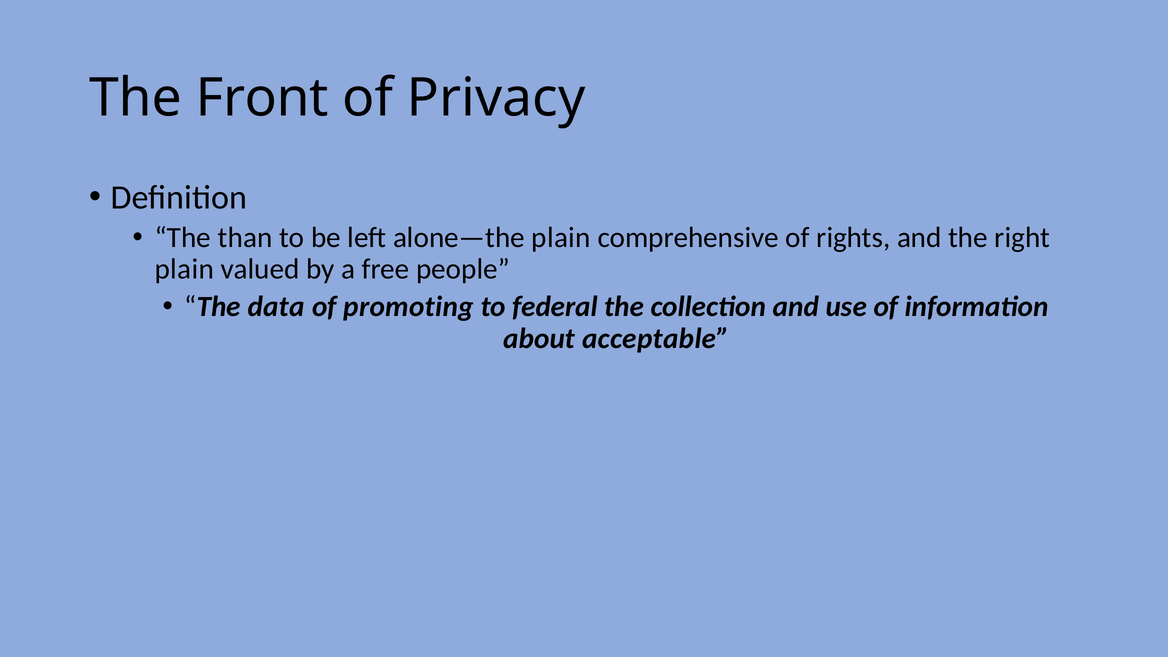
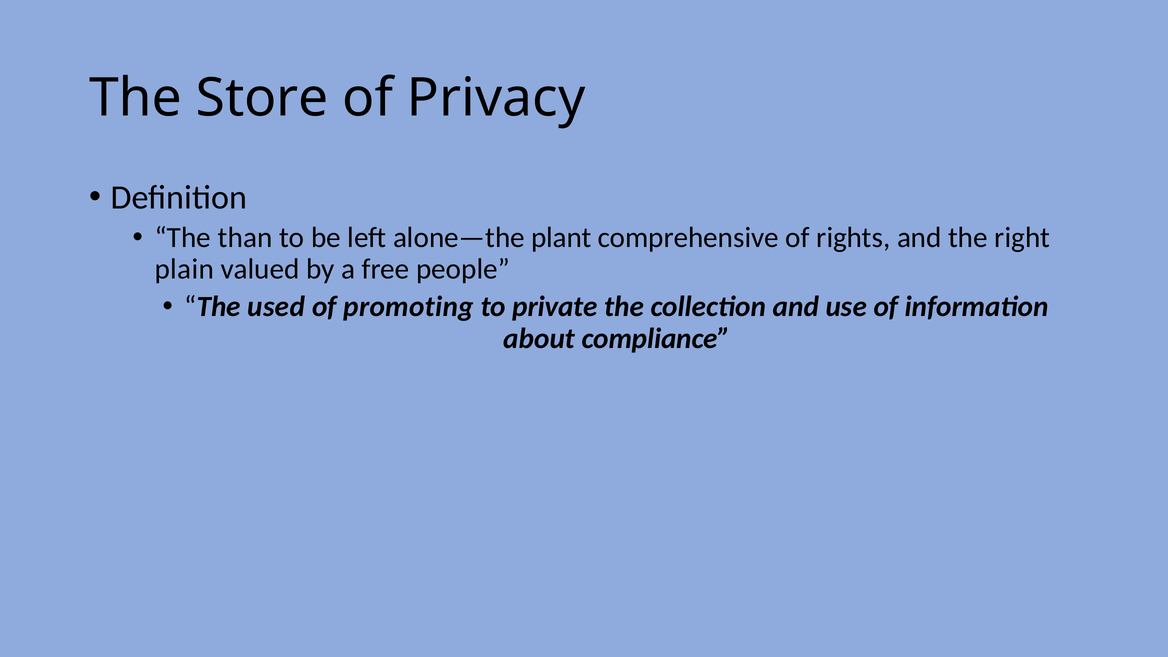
Front: Front -> Store
alone—the plain: plain -> plant
data: data -> used
federal: federal -> private
acceptable: acceptable -> compliance
